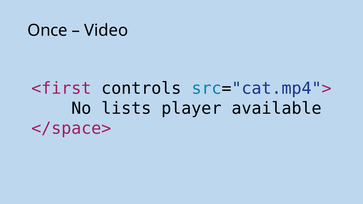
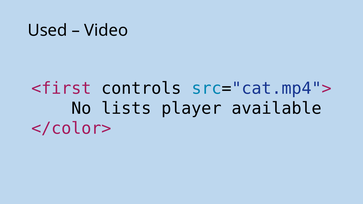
Once: Once -> Used
</space>: </space> -> </color>
